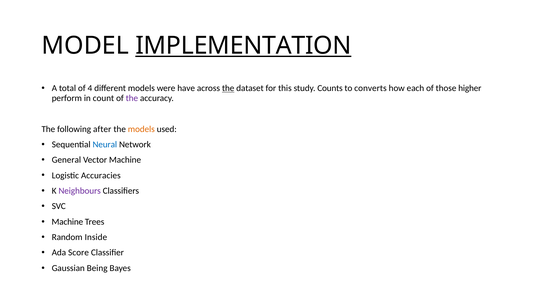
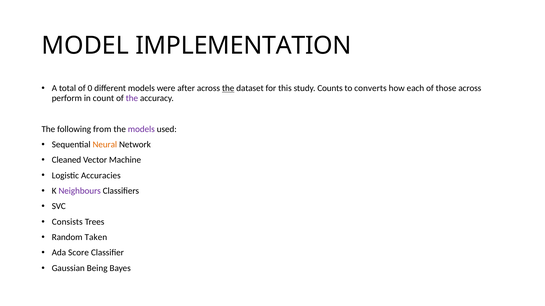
IMPLEMENTATION underline: present -> none
4: 4 -> 0
have: have -> after
those higher: higher -> across
after: after -> from
models at (141, 129) colour: orange -> purple
Neural colour: blue -> orange
General: General -> Cleaned
Machine at (67, 222): Machine -> Consists
Inside: Inside -> Taken
